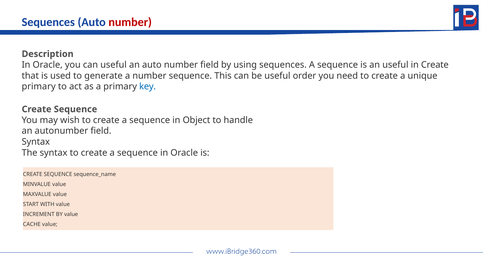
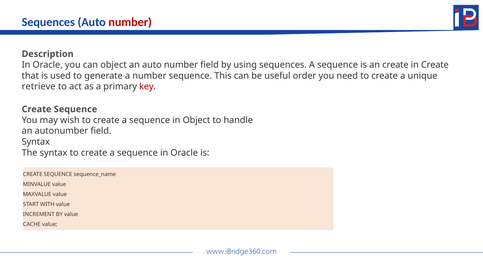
can useful: useful -> object
an useful: useful -> create
primary at (39, 87): primary -> retrieve
key colour: blue -> red
